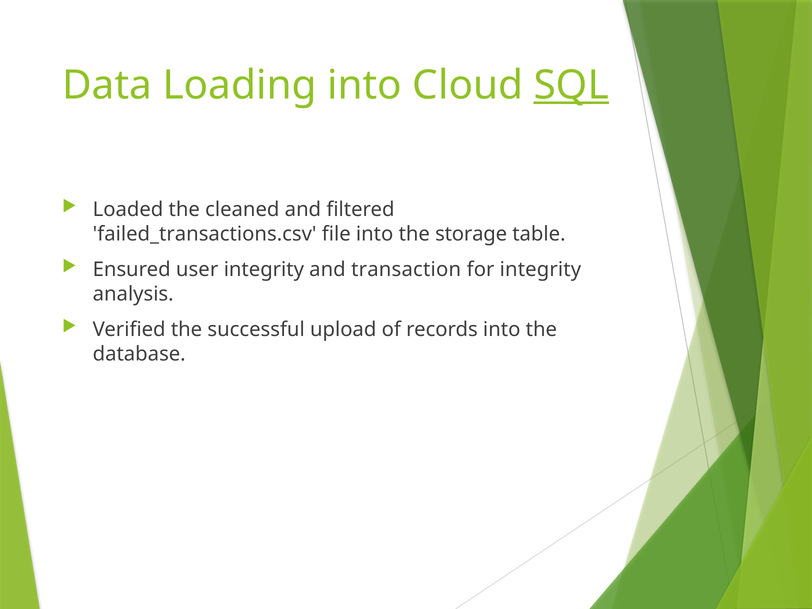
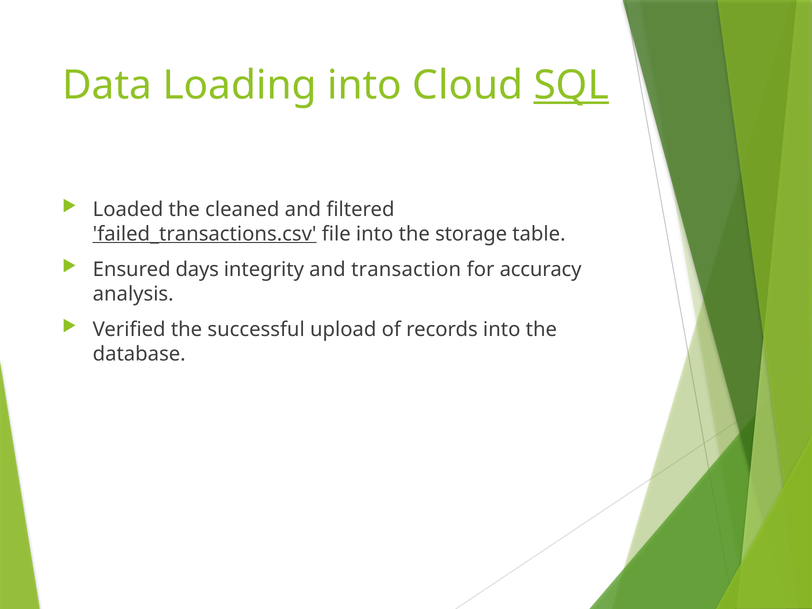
failed_transactions.csv underline: none -> present
user: user -> days
for integrity: integrity -> accuracy
